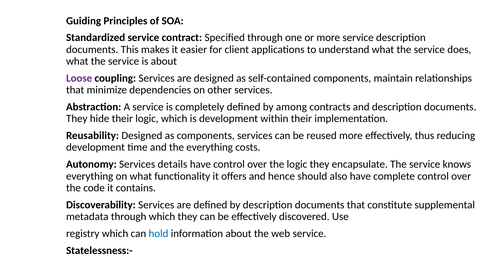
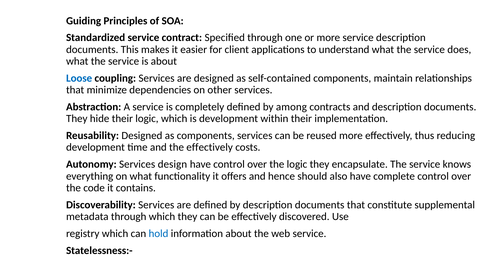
Loose colour: purple -> blue
the everything: everything -> effectively
details: details -> design
